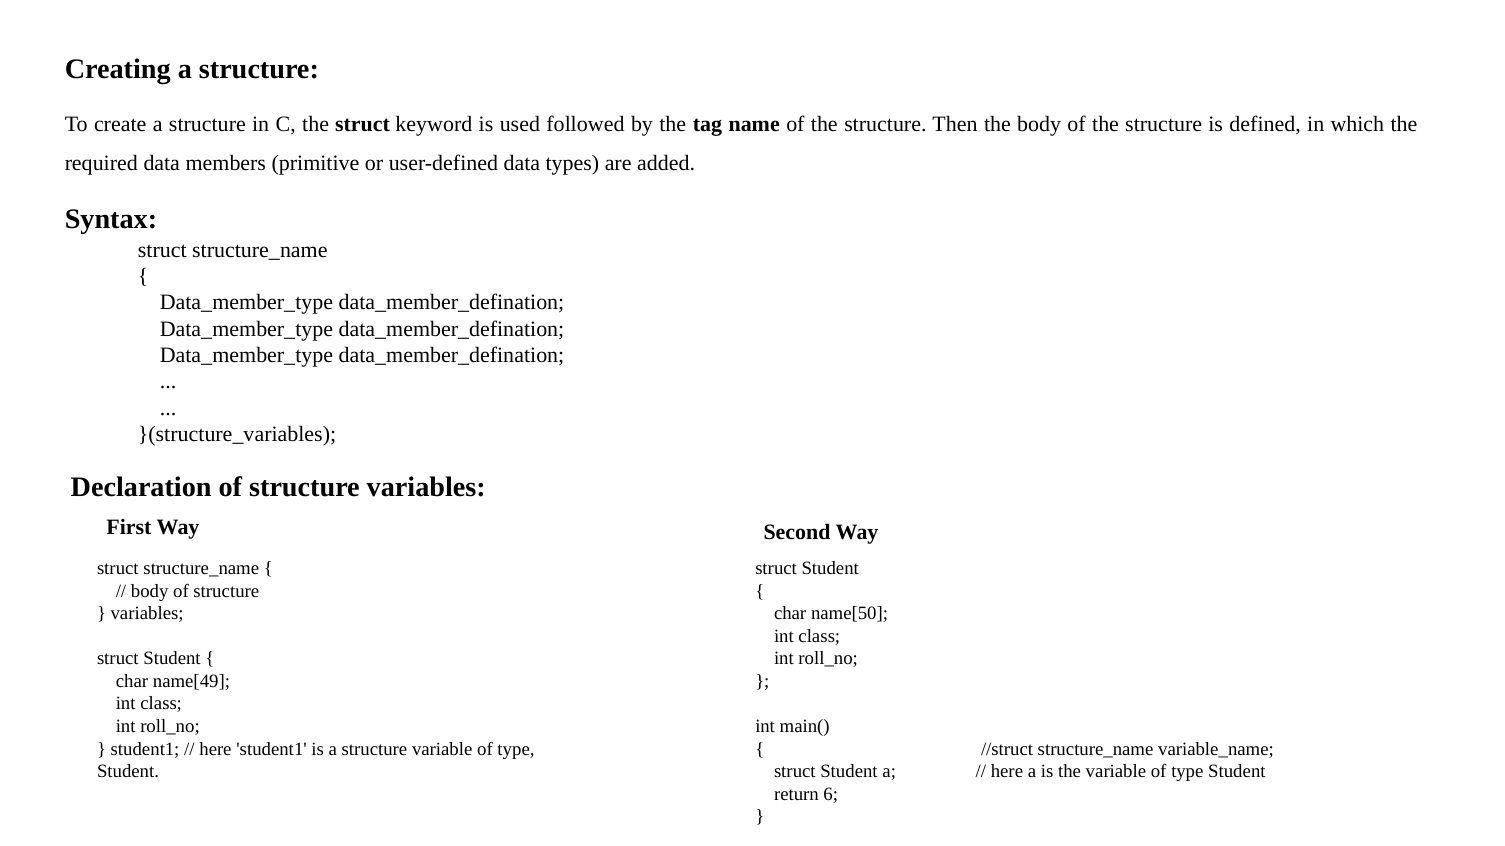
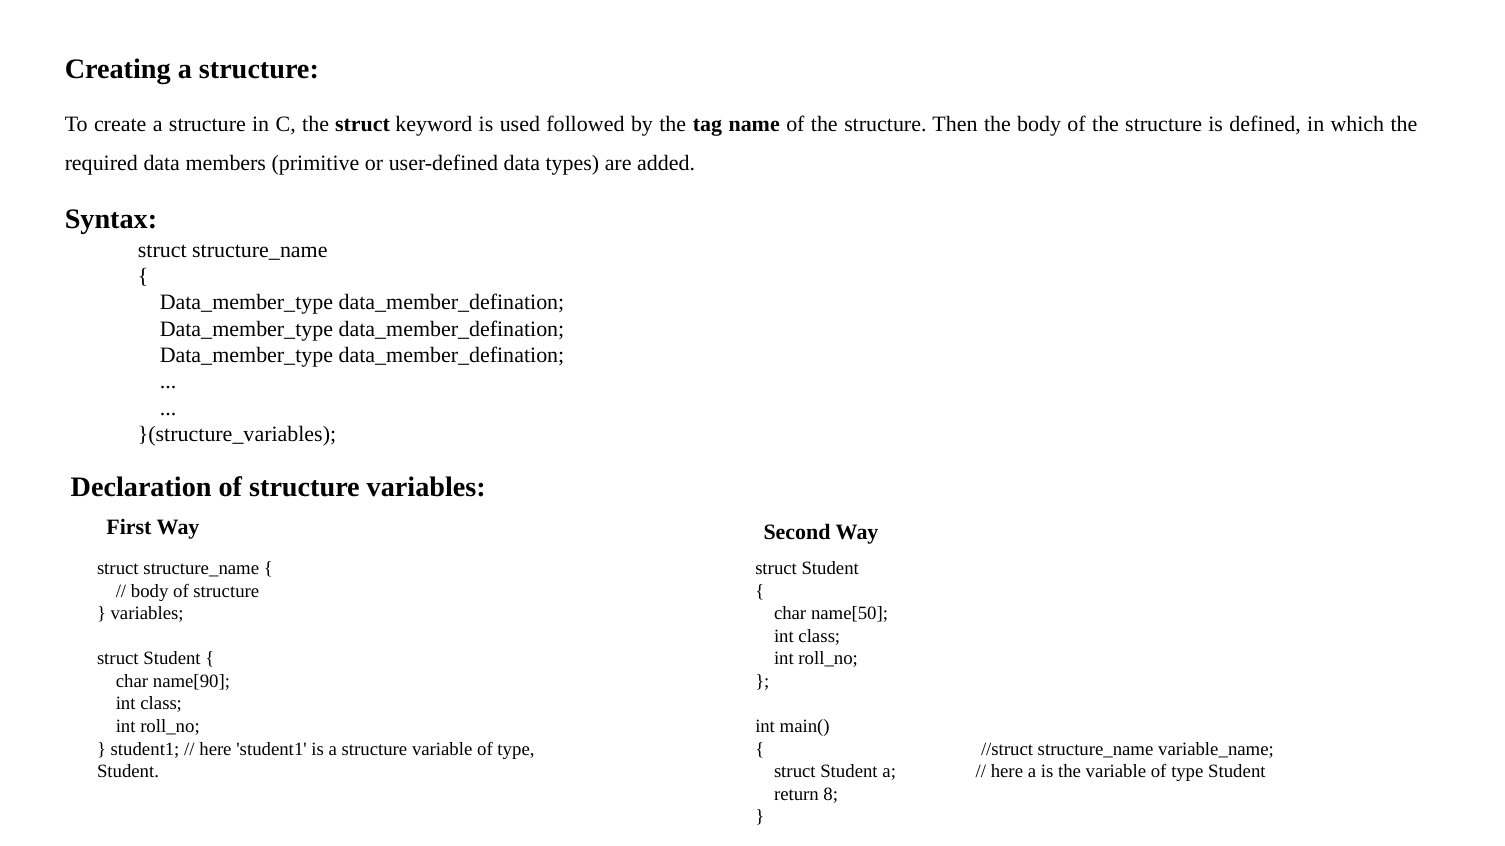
name[49: name[49 -> name[90
6: 6 -> 8
